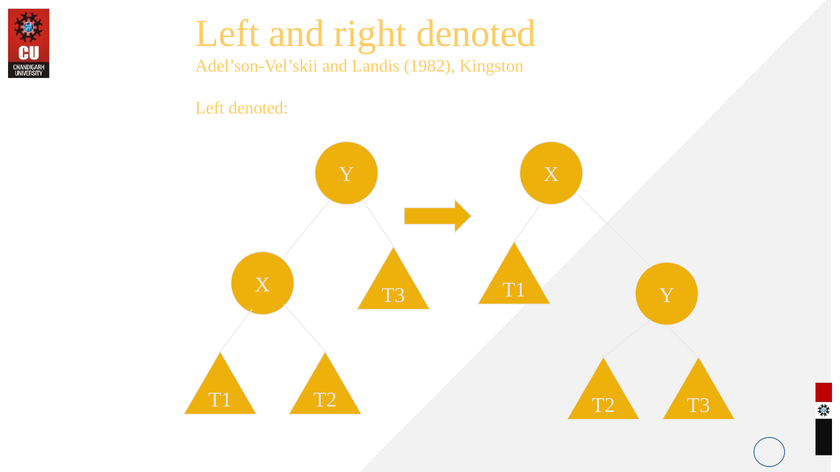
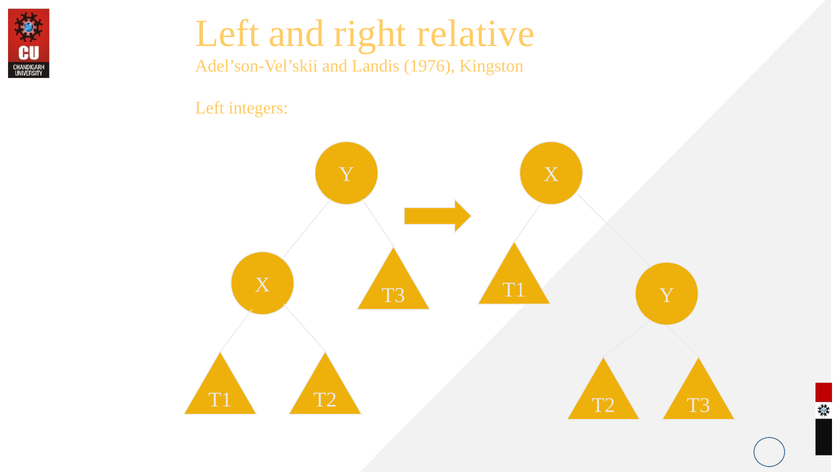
right denoted: denoted -> relative
1982: 1982 -> 1976
Left denoted: denoted -> integers
